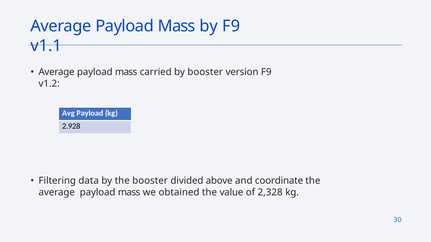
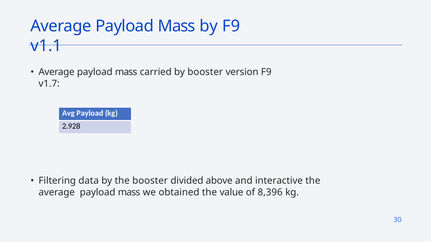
v1.2: v1.2 -> v1.7
coordinate: coordinate -> interactive
2,328: 2,328 -> 8,396
